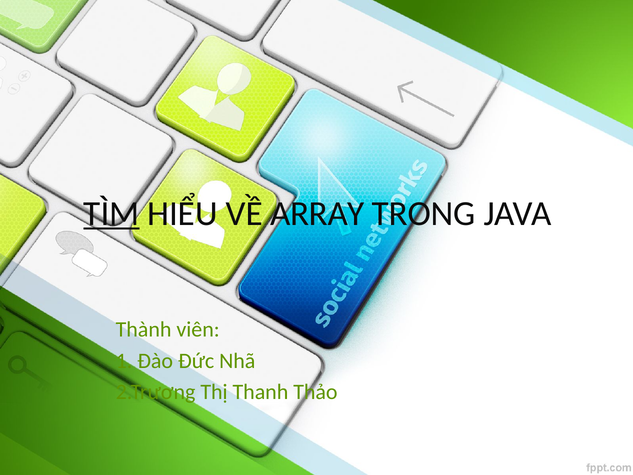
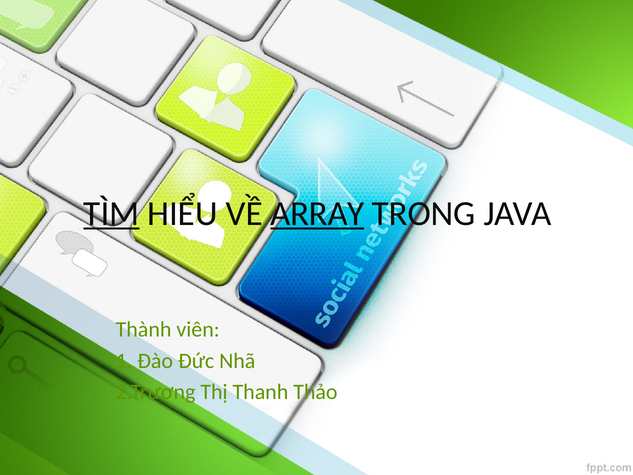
ARRAY underline: none -> present
